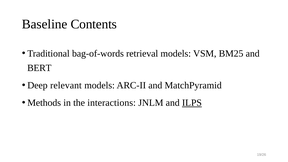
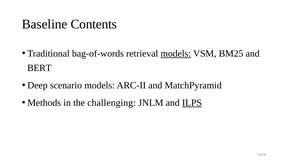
models at (176, 54) underline: none -> present
relevant: relevant -> scenario
interactions: interactions -> challenging
